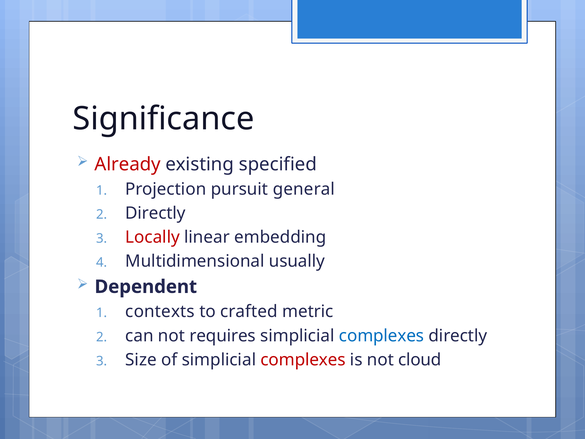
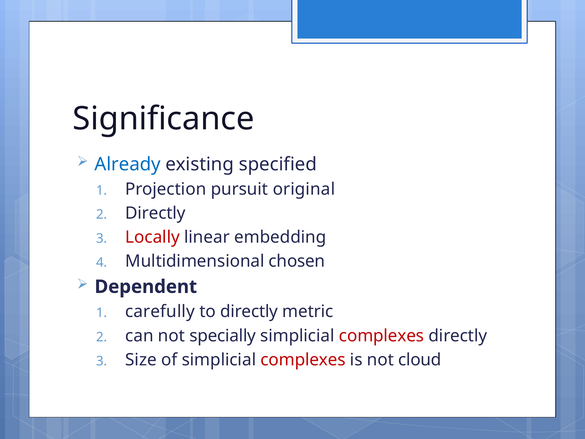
Already colour: red -> blue
general: general -> original
usually: usually -> chosen
contexts: contexts -> carefully
to crafted: crafted -> directly
requires: requires -> specially
complexes at (382, 336) colour: blue -> red
